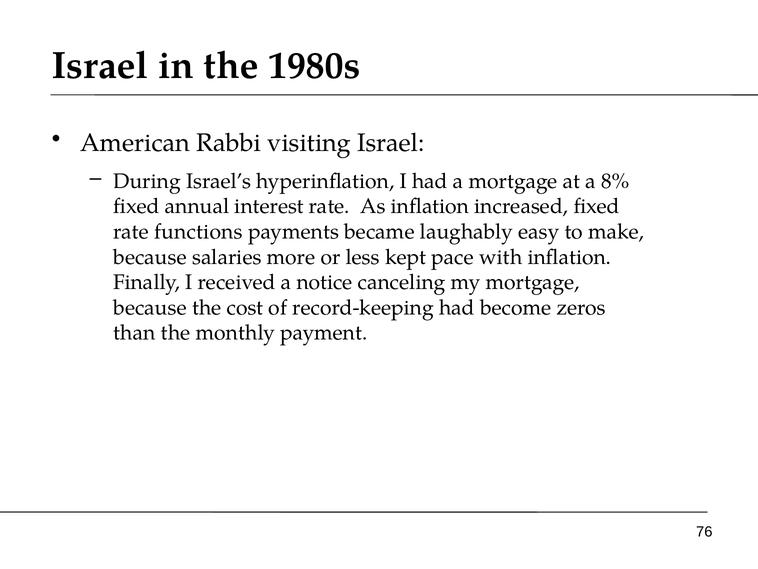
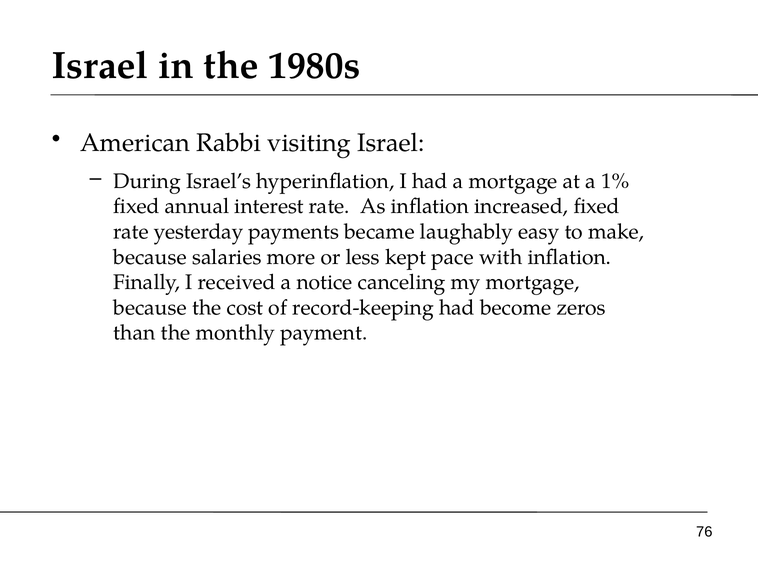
8%: 8% -> 1%
functions: functions -> yesterday
